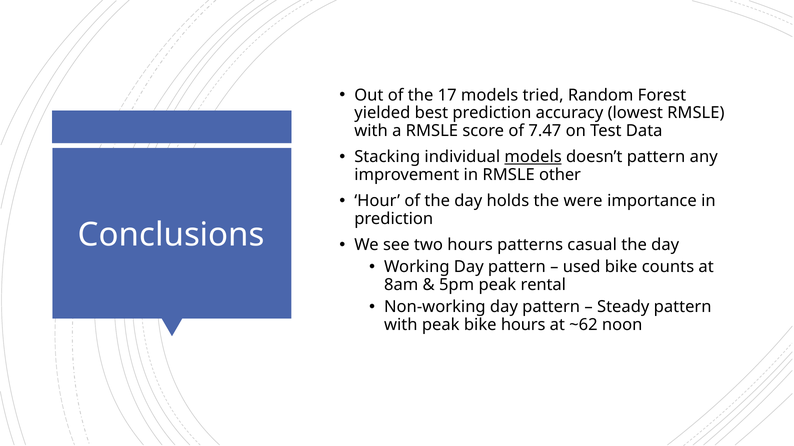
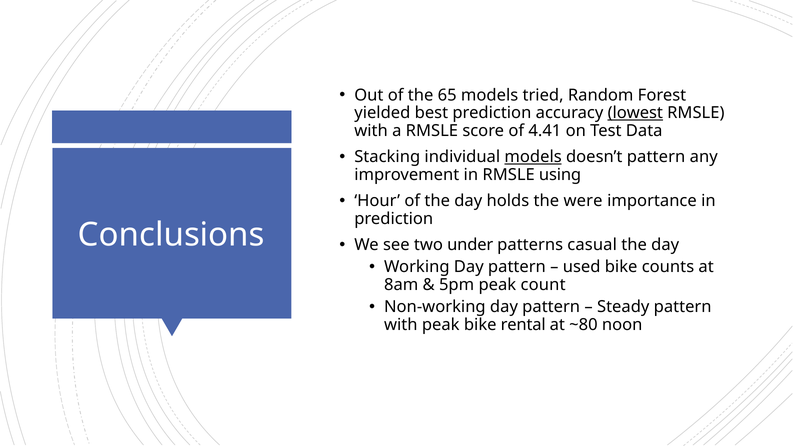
17: 17 -> 65
lowest underline: none -> present
7.47: 7.47 -> 4.41
other: other -> using
two hours: hours -> under
rental: rental -> count
bike hours: hours -> rental
~62: ~62 -> ~80
